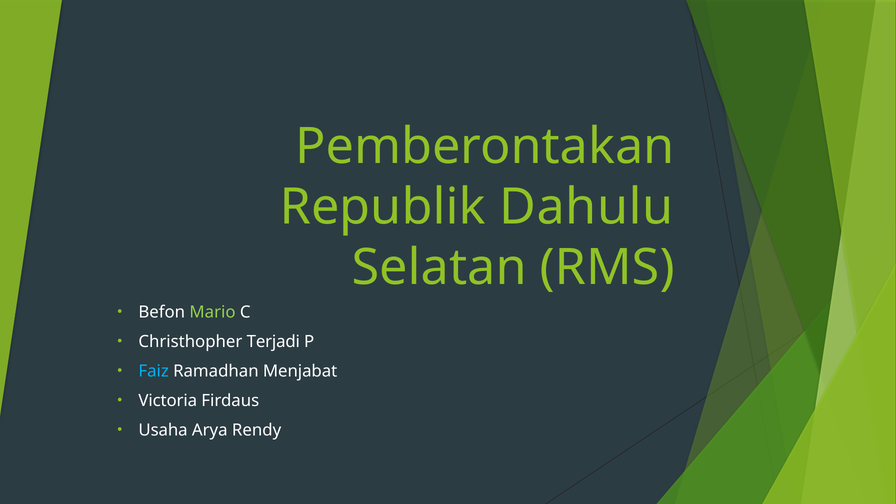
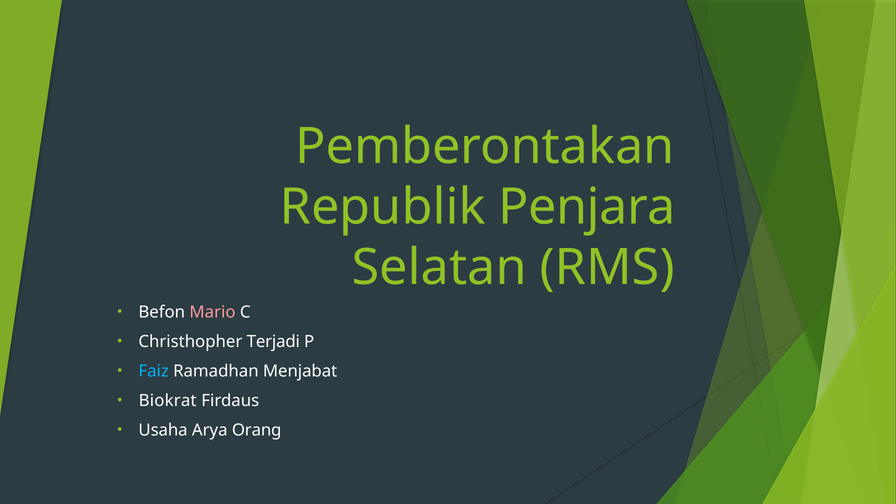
Dahulu: Dahulu -> Penjara
Mario colour: light green -> pink
Victoria: Victoria -> Biokrat
Rendy: Rendy -> Orang
